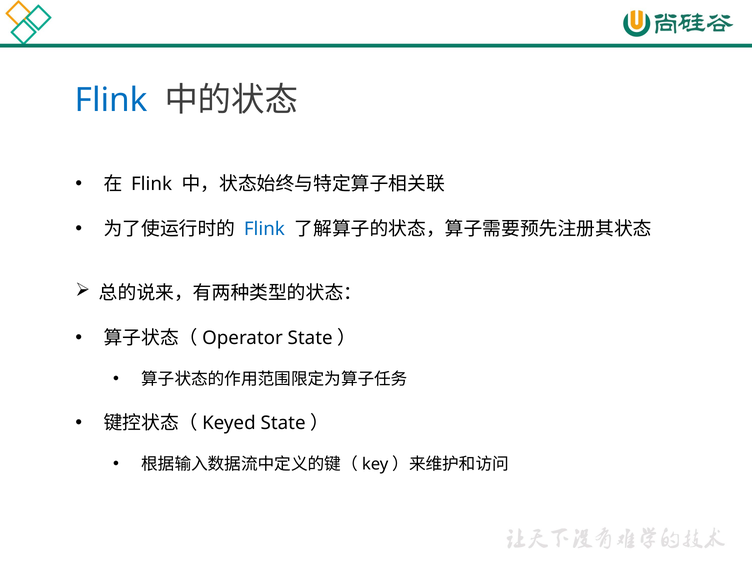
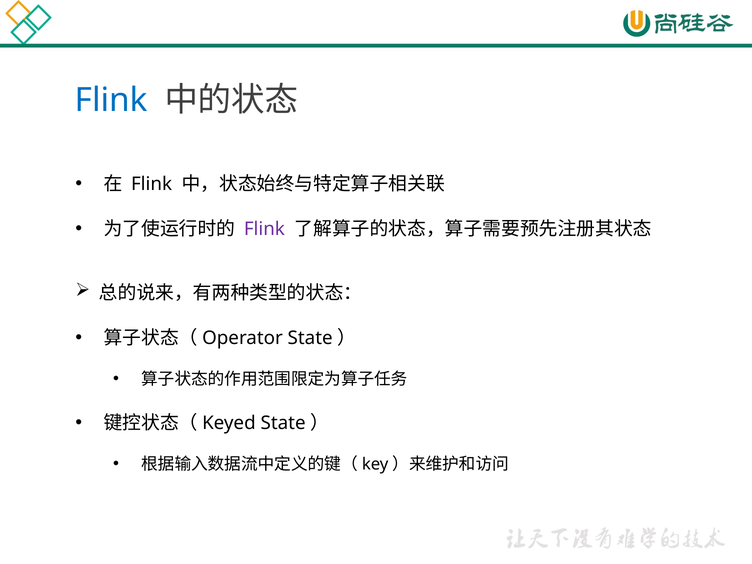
Flink at (264, 229) colour: blue -> purple
